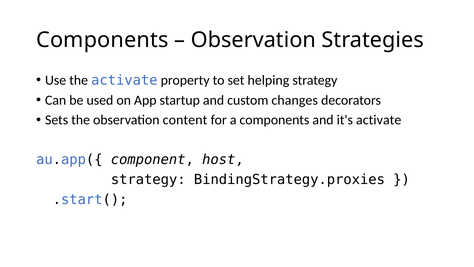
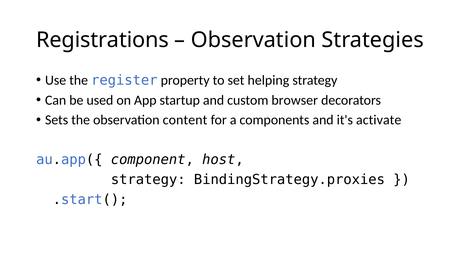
Components at (102, 40): Components -> Registrations
the activate: activate -> register
changes: changes -> browser
